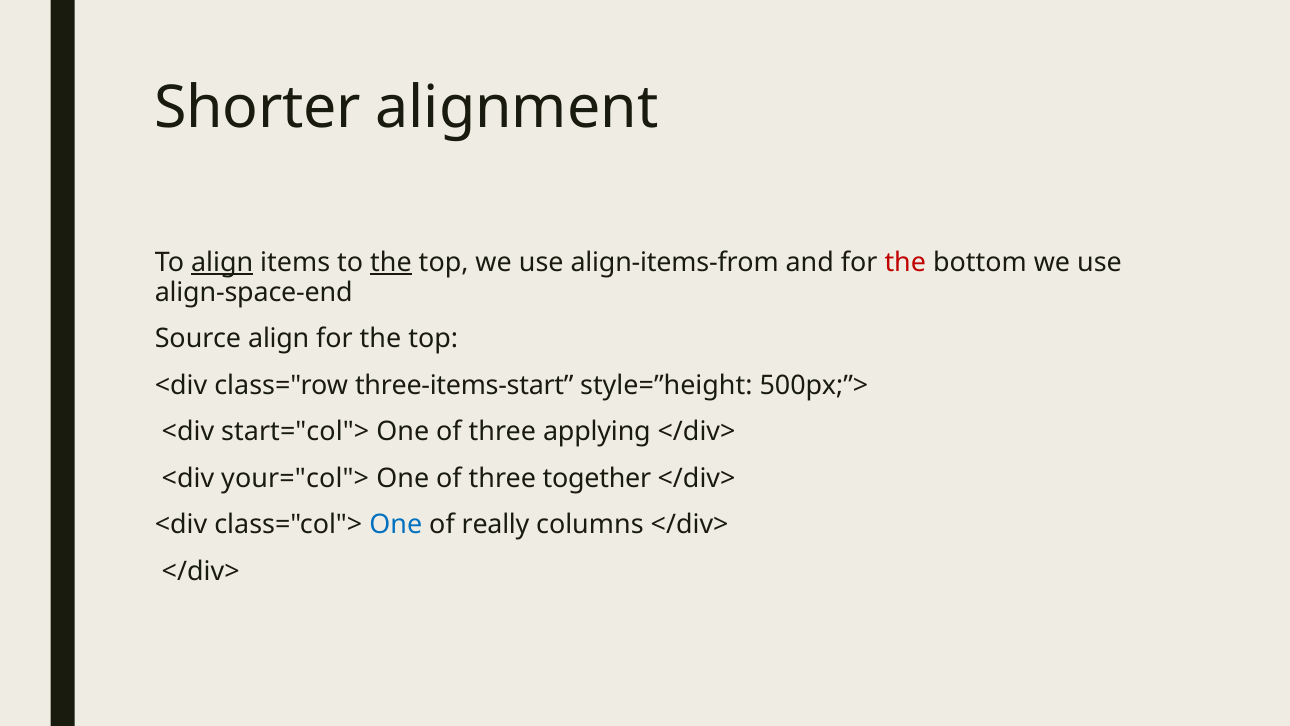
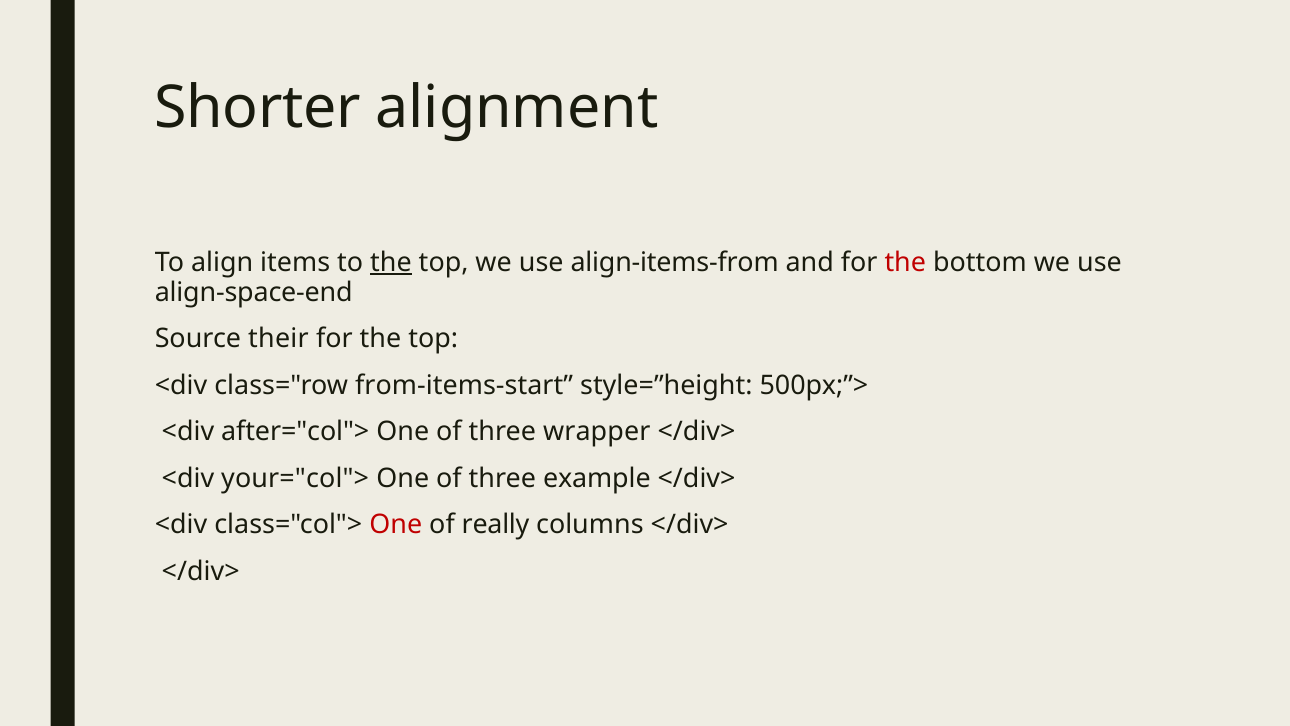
align at (222, 262) underline: present -> none
Source align: align -> their
three-items-start: three-items-start -> from-items-start
start="col">: start="col"> -> after="col">
applying: applying -> wrapper
together: together -> example
One at (396, 525) colour: blue -> red
